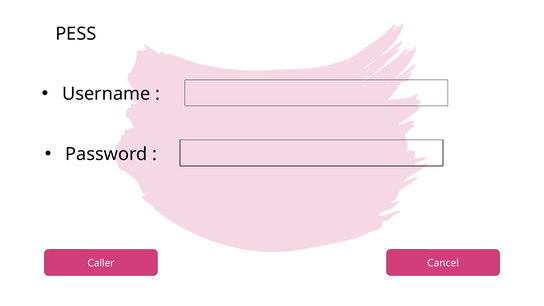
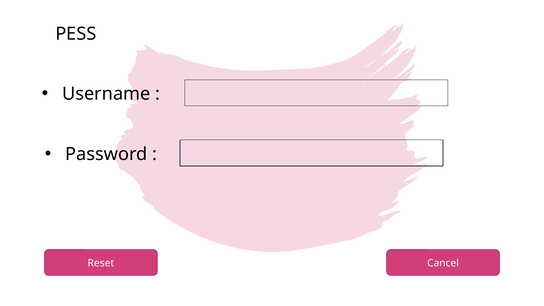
Caller: Caller -> Reset
